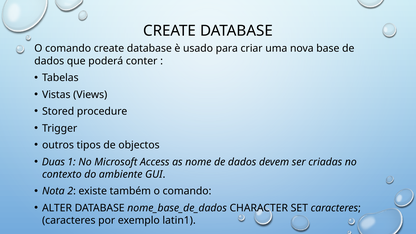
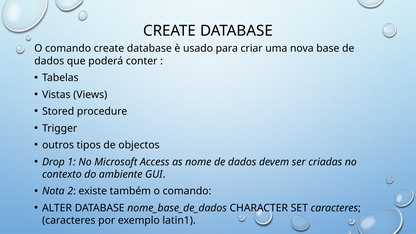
Duas: Duas -> Drop
